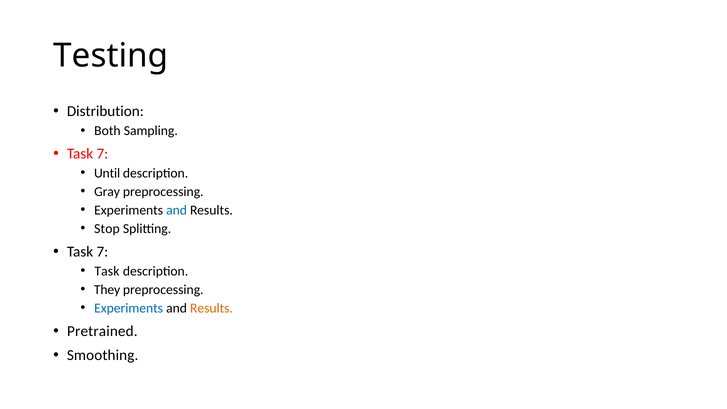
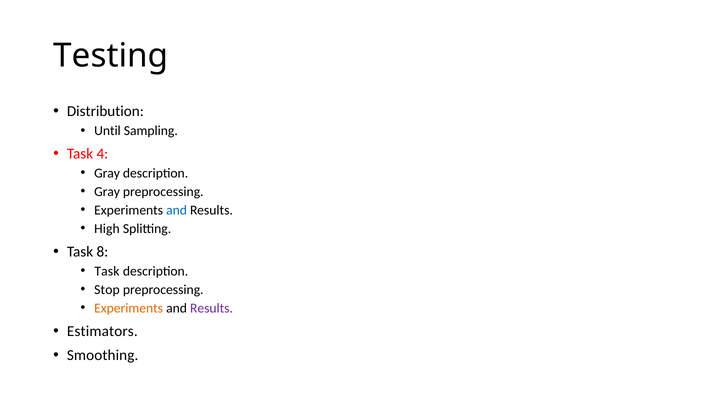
Both: Both -> Until
7 at (102, 154): 7 -> 4
Until at (107, 173): Until -> Gray
Stop: Stop -> High
7 at (102, 252): 7 -> 8
They: They -> Stop
Experiments at (129, 308) colour: blue -> orange
Results at (211, 308) colour: orange -> purple
Pretrained: Pretrained -> Estimators
